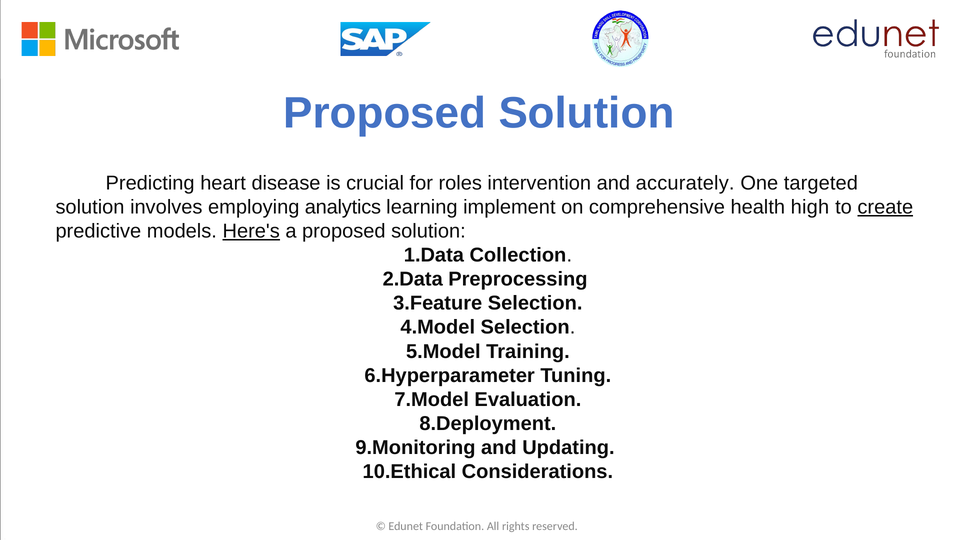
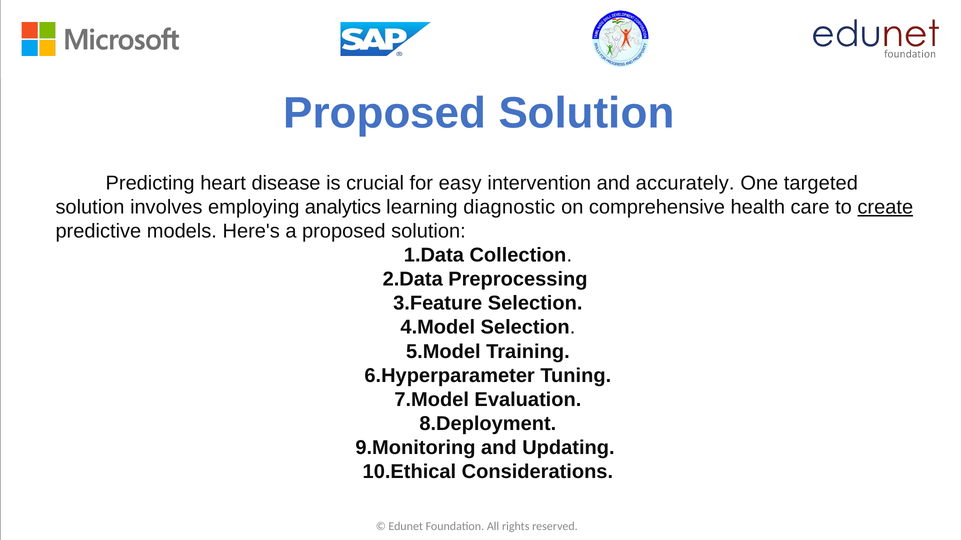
roles: roles -> easy
implement: implement -> diagnostic
high: high -> care
Here's underline: present -> none
